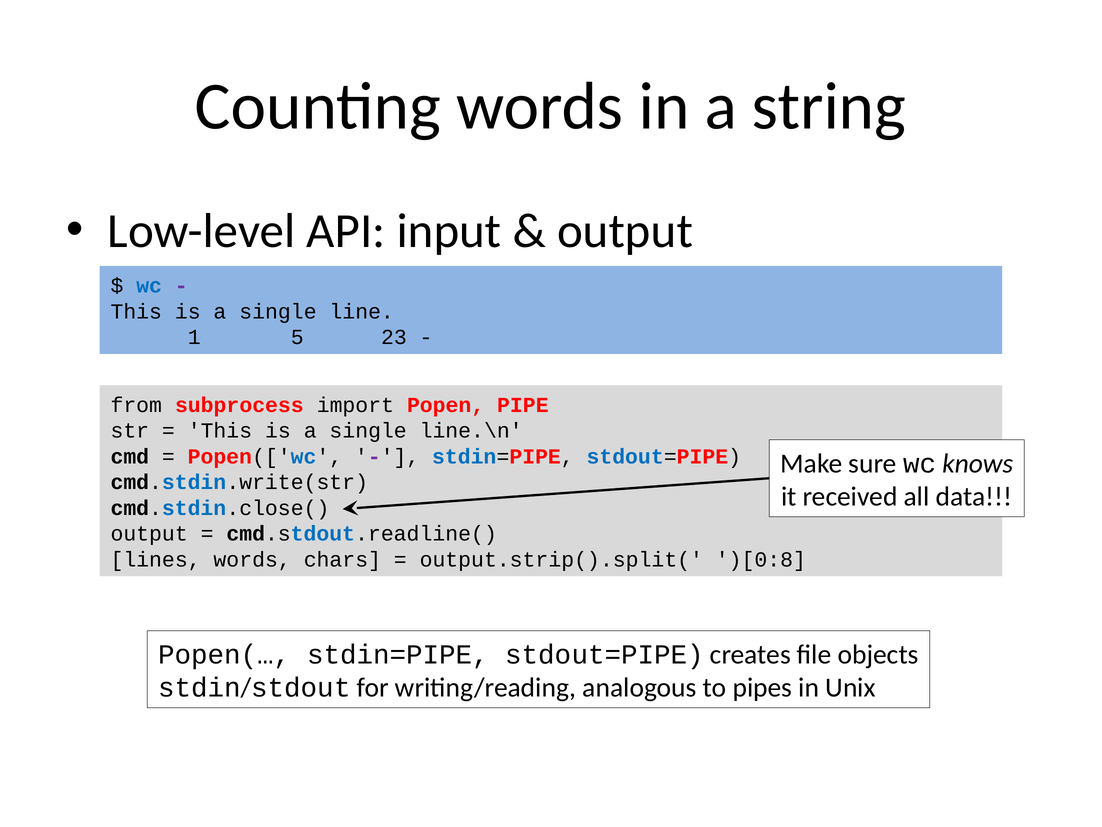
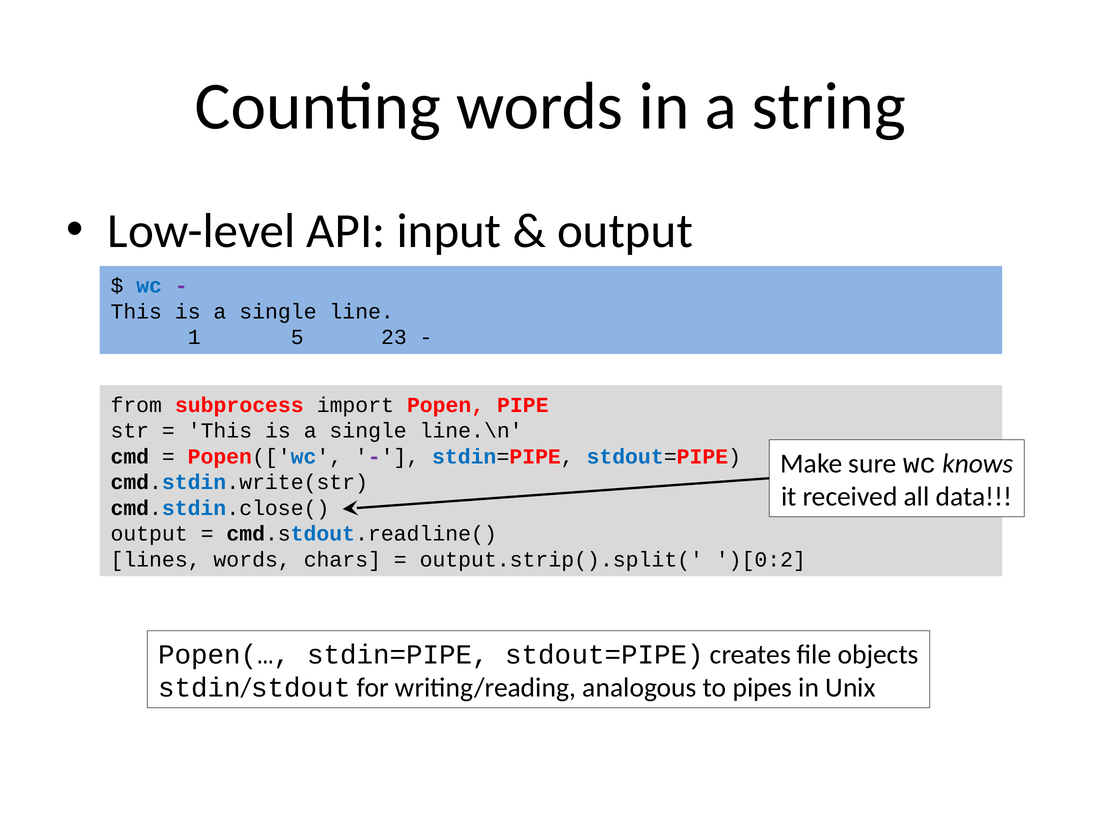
)[0:8: )[0:8 -> )[0:2
